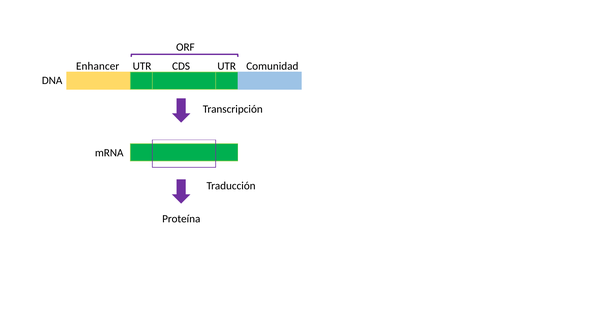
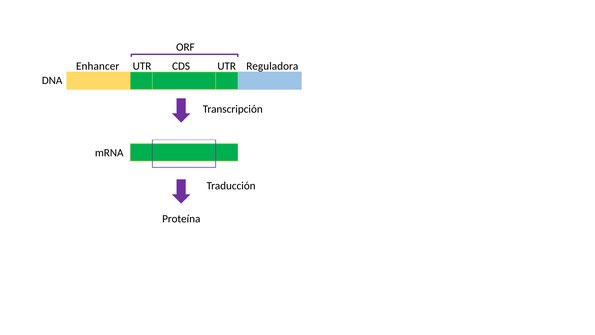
Comunidad: Comunidad -> Reguladora
